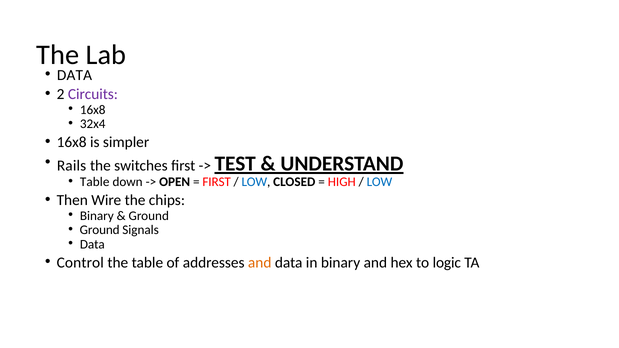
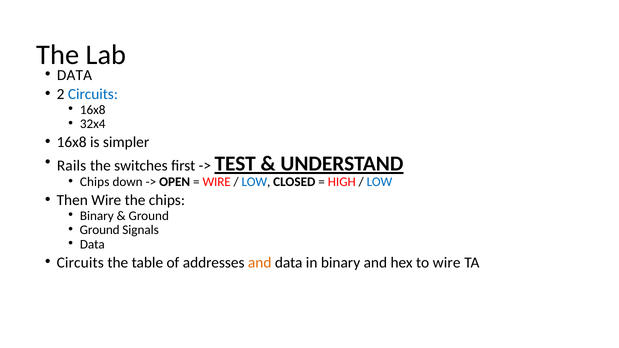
Circuits at (93, 94) colour: purple -> blue
Table at (95, 182): Table -> Chips
FIRST at (217, 182): FIRST -> WIRE
Control at (80, 263): Control -> Circuits
to logic: logic -> wire
